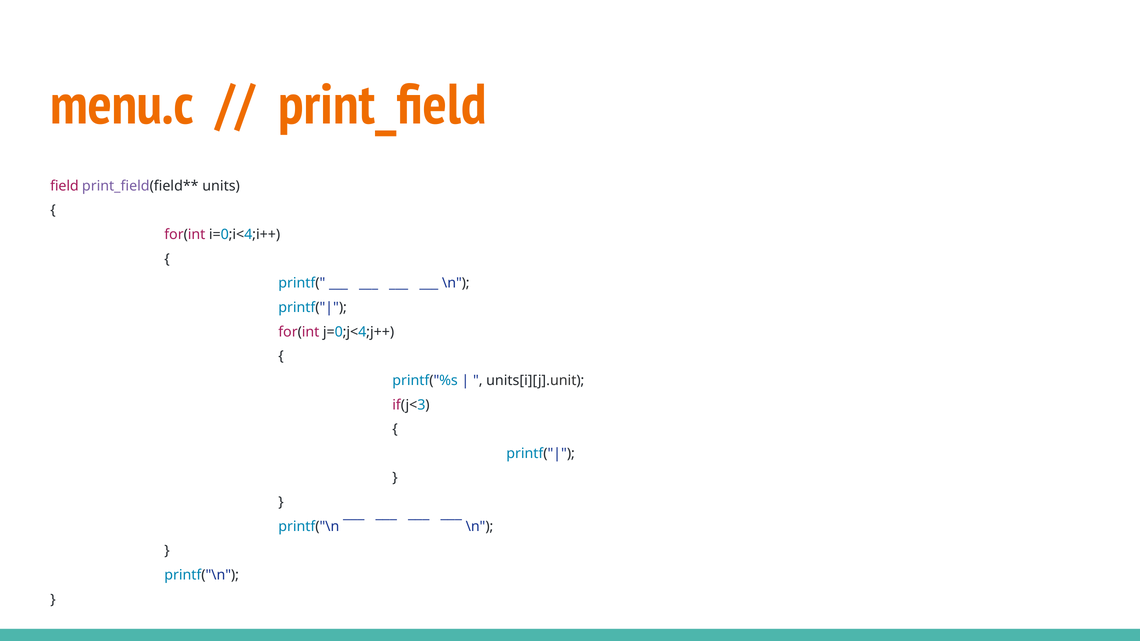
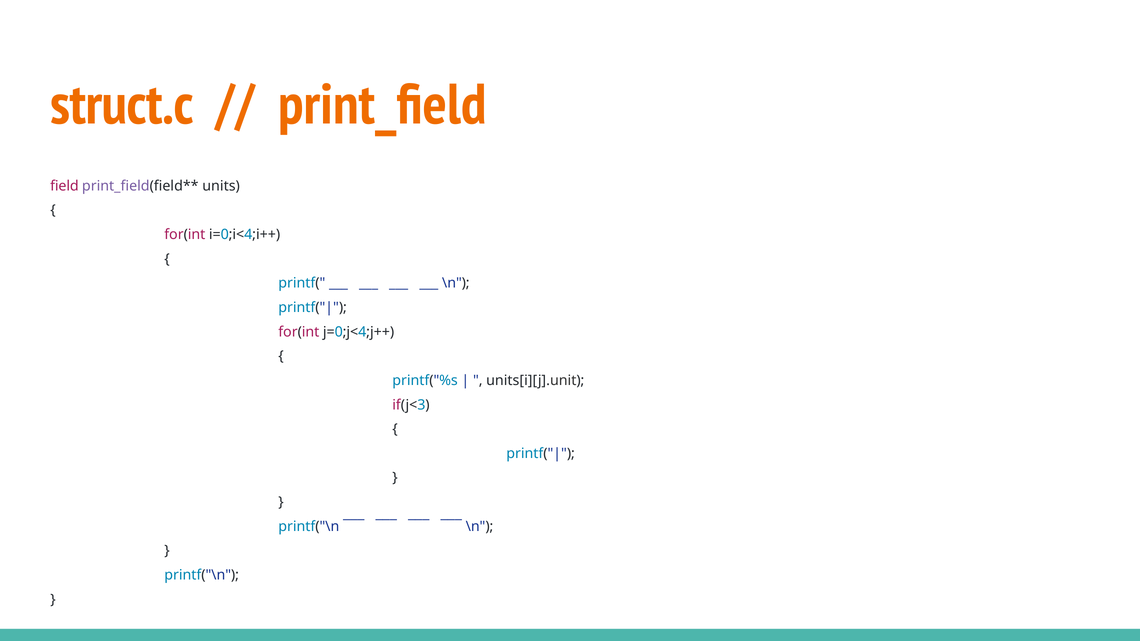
menu.c: menu.c -> struct.c
